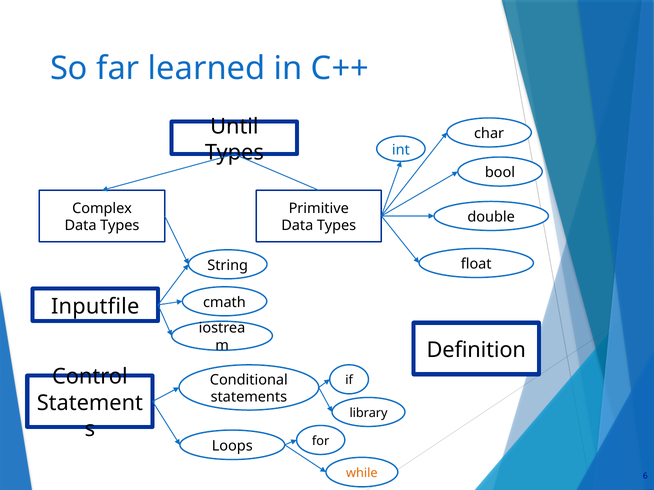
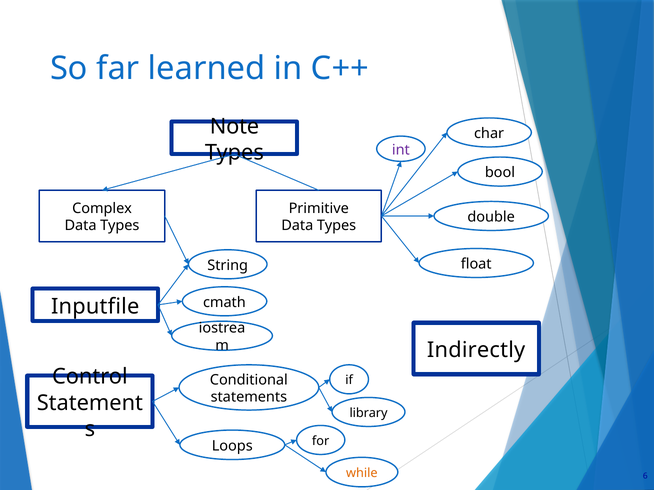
Until: Until -> Note
int colour: blue -> purple
Definition: Definition -> Indirectly
